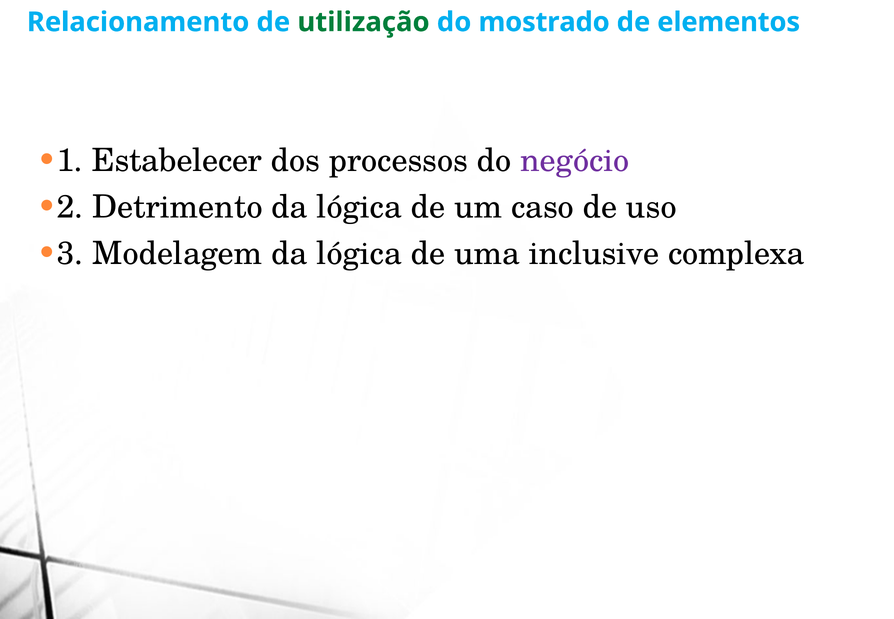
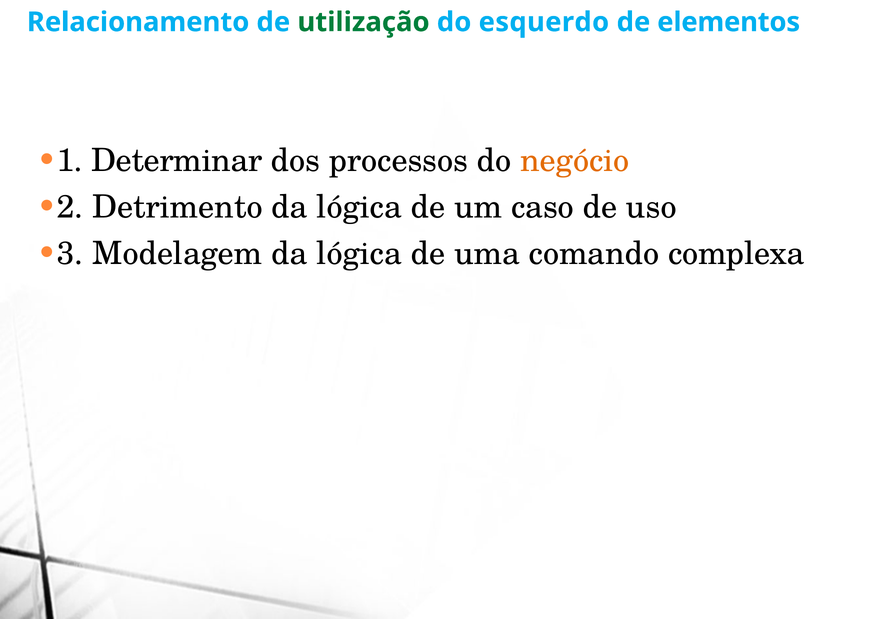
mostrado: mostrado -> esquerdo
Estabelecer: Estabelecer -> Determinar
negócio colour: purple -> orange
inclusive: inclusive -> comando
